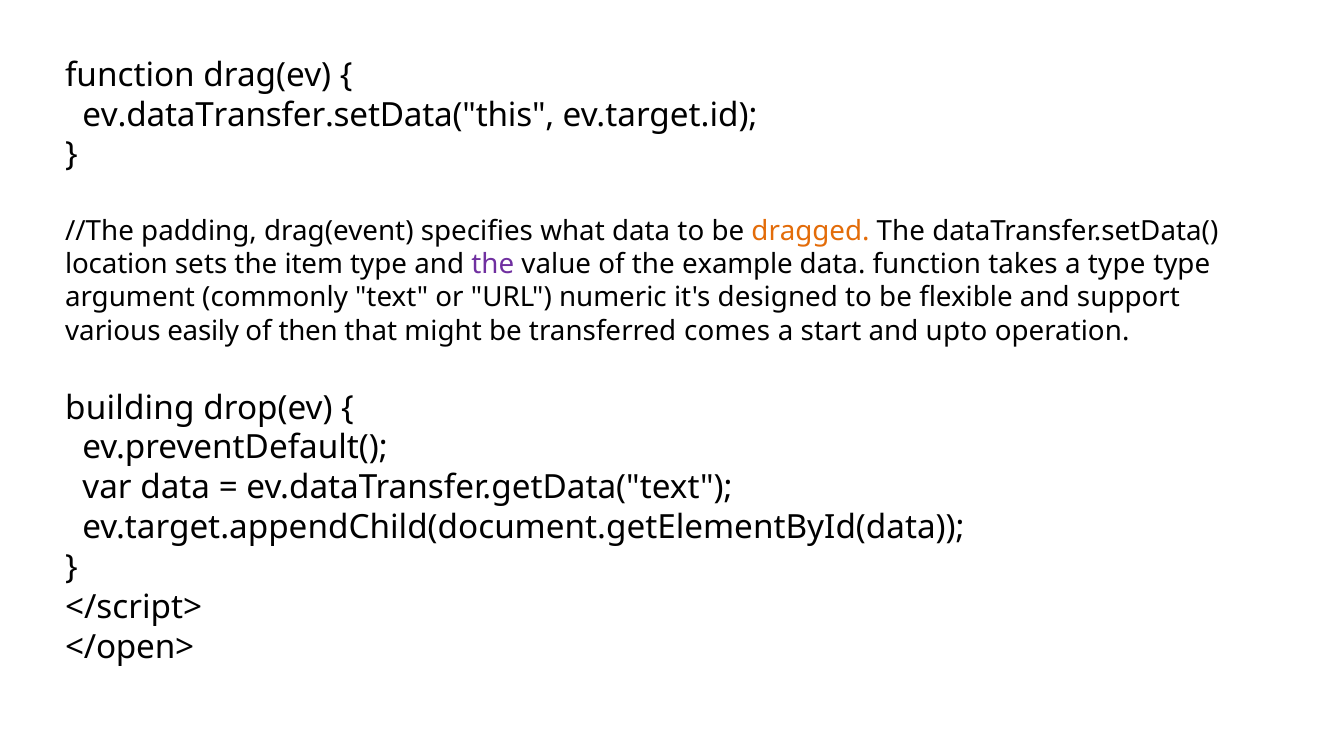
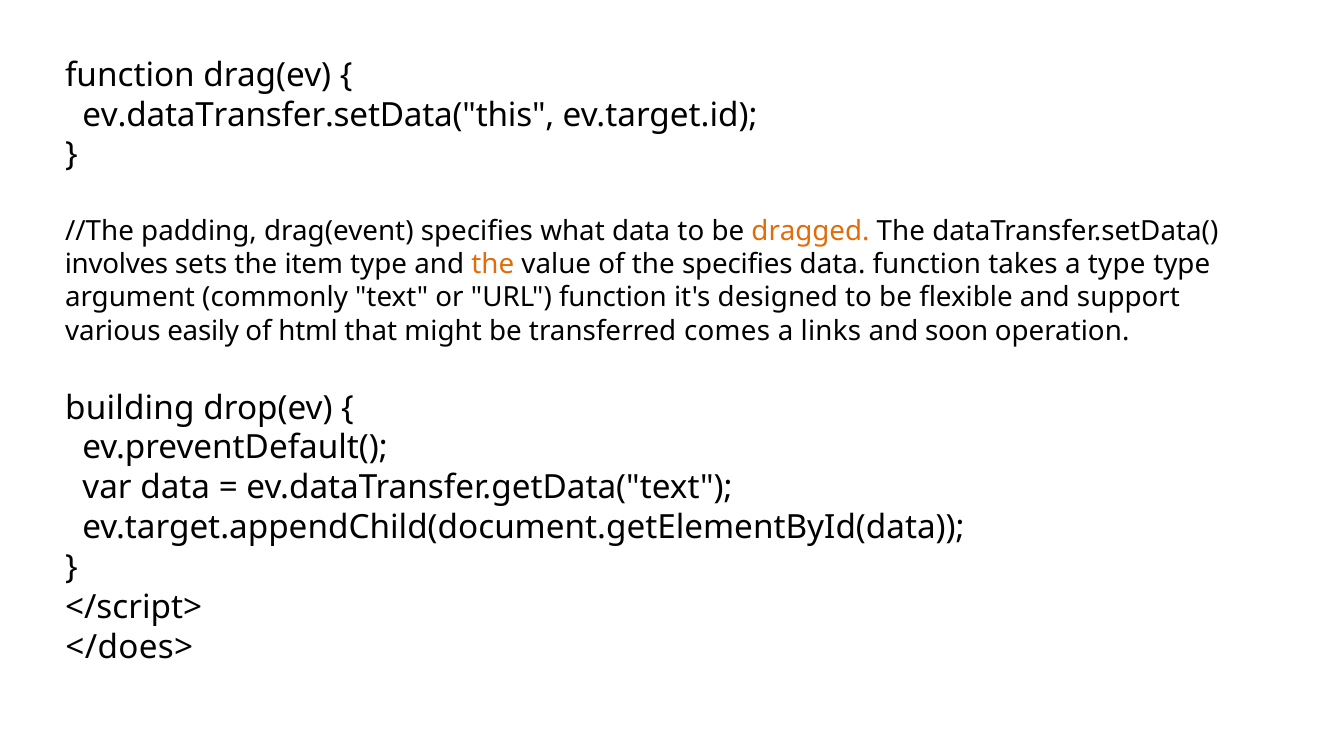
location: location -> involves
the at (493, 264) colour: purple -> orange
the example: example -> specifies
URL numeric: numeric -> function
then: then -> html
start: start -> links
upto: upto -> soon
</open>: </open> -> </does>
